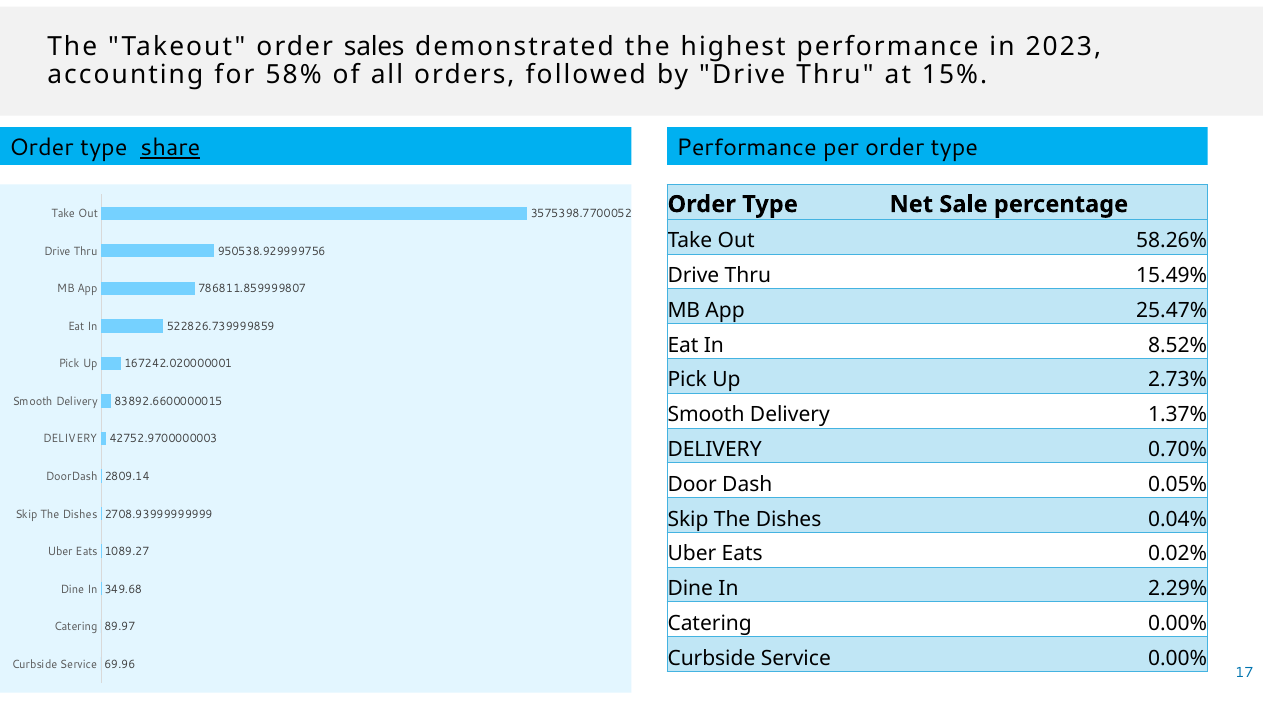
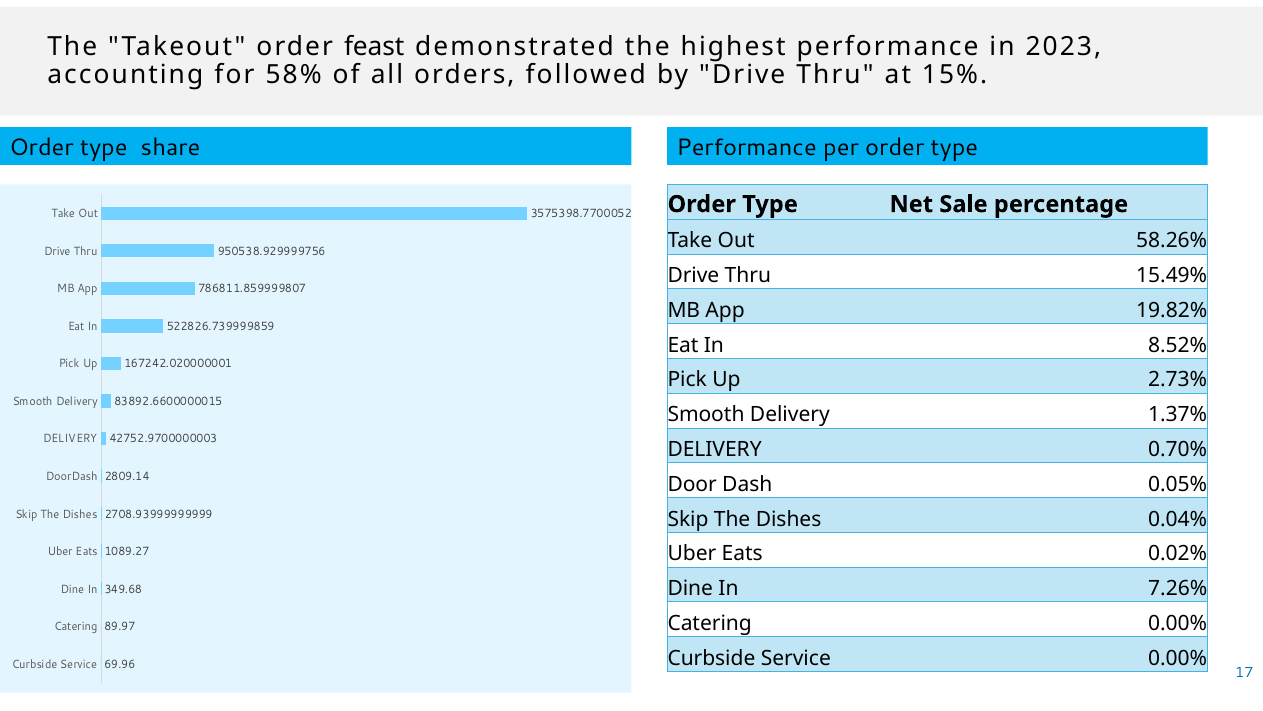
sales: sales -> feast
share underline: present -> none
25.47%: 25.47% -> 19.82%
2.29%: 2.29% -> 7.26%
